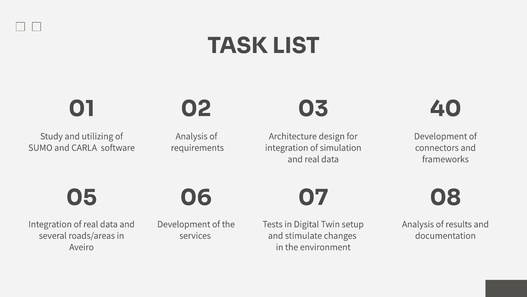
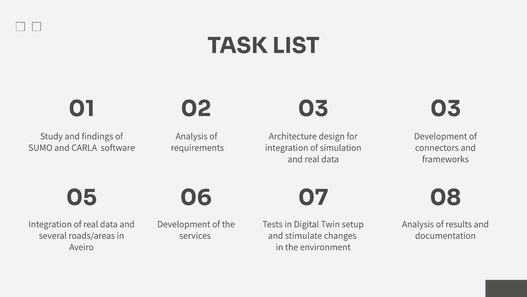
01 40: 40 -> 03
utilizing: utilizing -> findings
